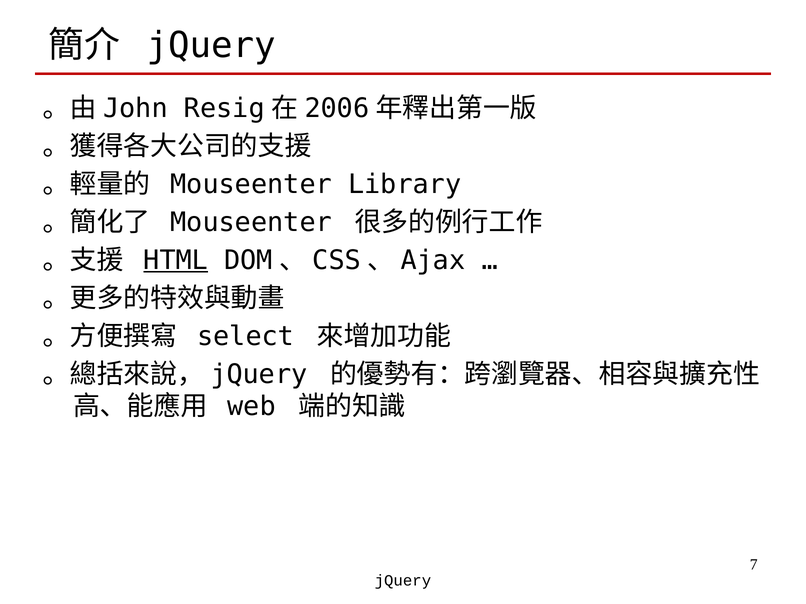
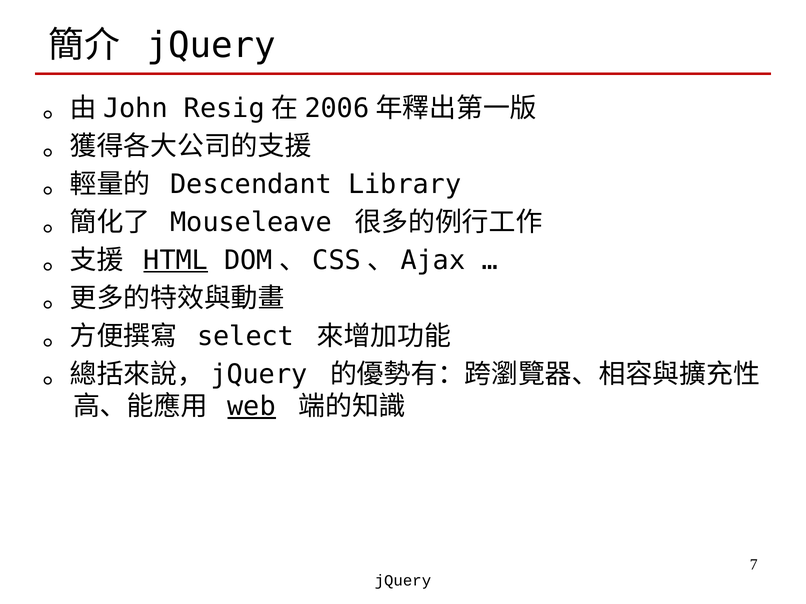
Mouseenter at (251, 184): Mouseenter -> Descendant
Mouseenter at (251, 222): Mouseenter -> Mouseleave
web underline: none -> present
